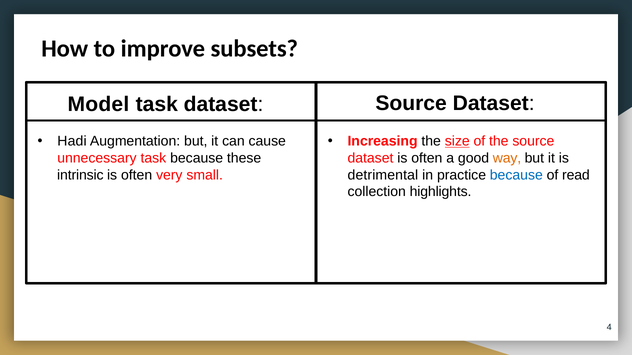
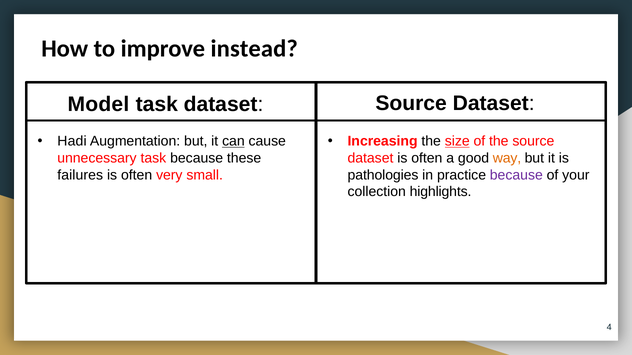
subsets: subsets -> instead
can underline: none -> present
intrinsic: intrinsic -> failures
detrimental: detrimental -> pathologies
because at (516, 175) colour: blue -> purple
read: read -> your
